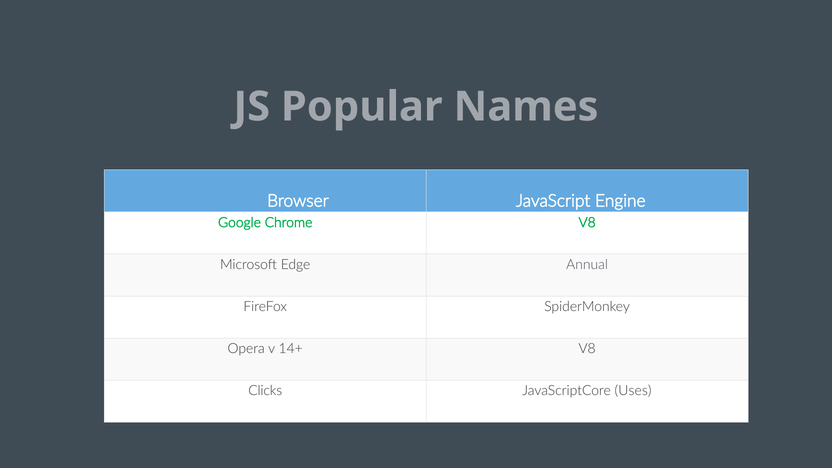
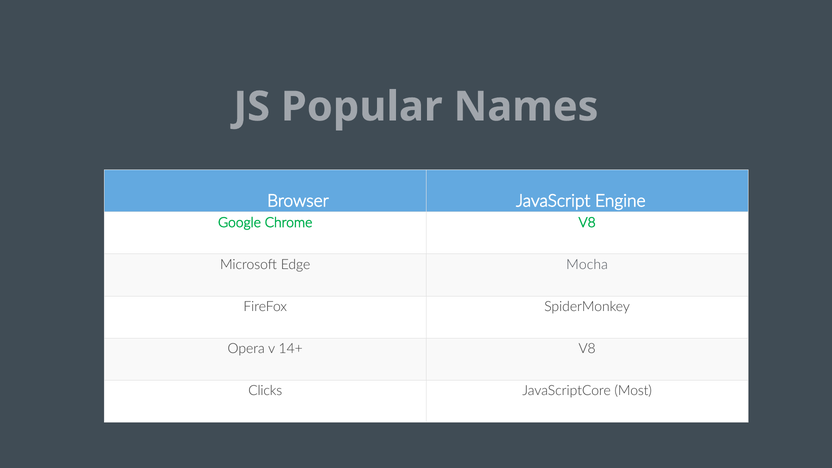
Annual: Annual -> Mocha
Uses: Uses -> Most
